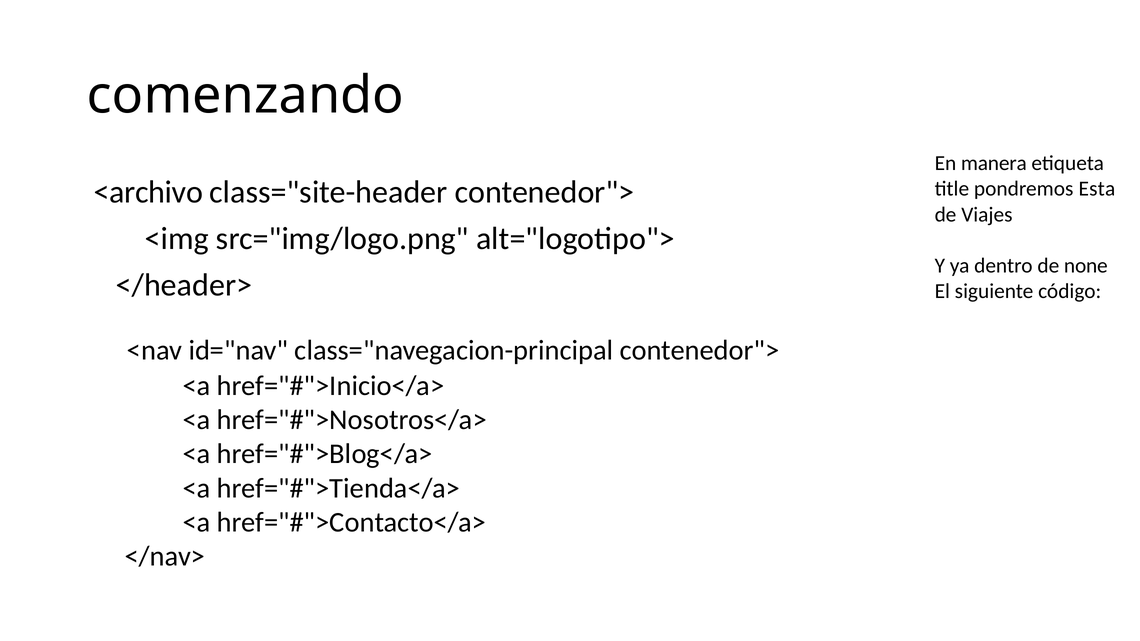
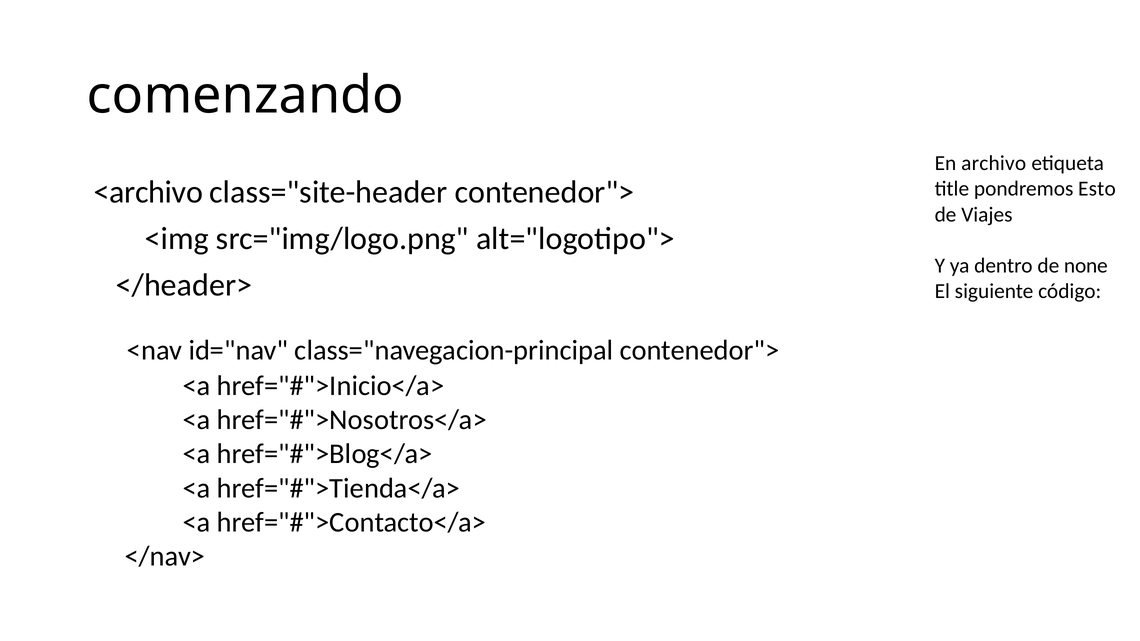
manera: manera -> archivo
Esta: Esta -> Esto
